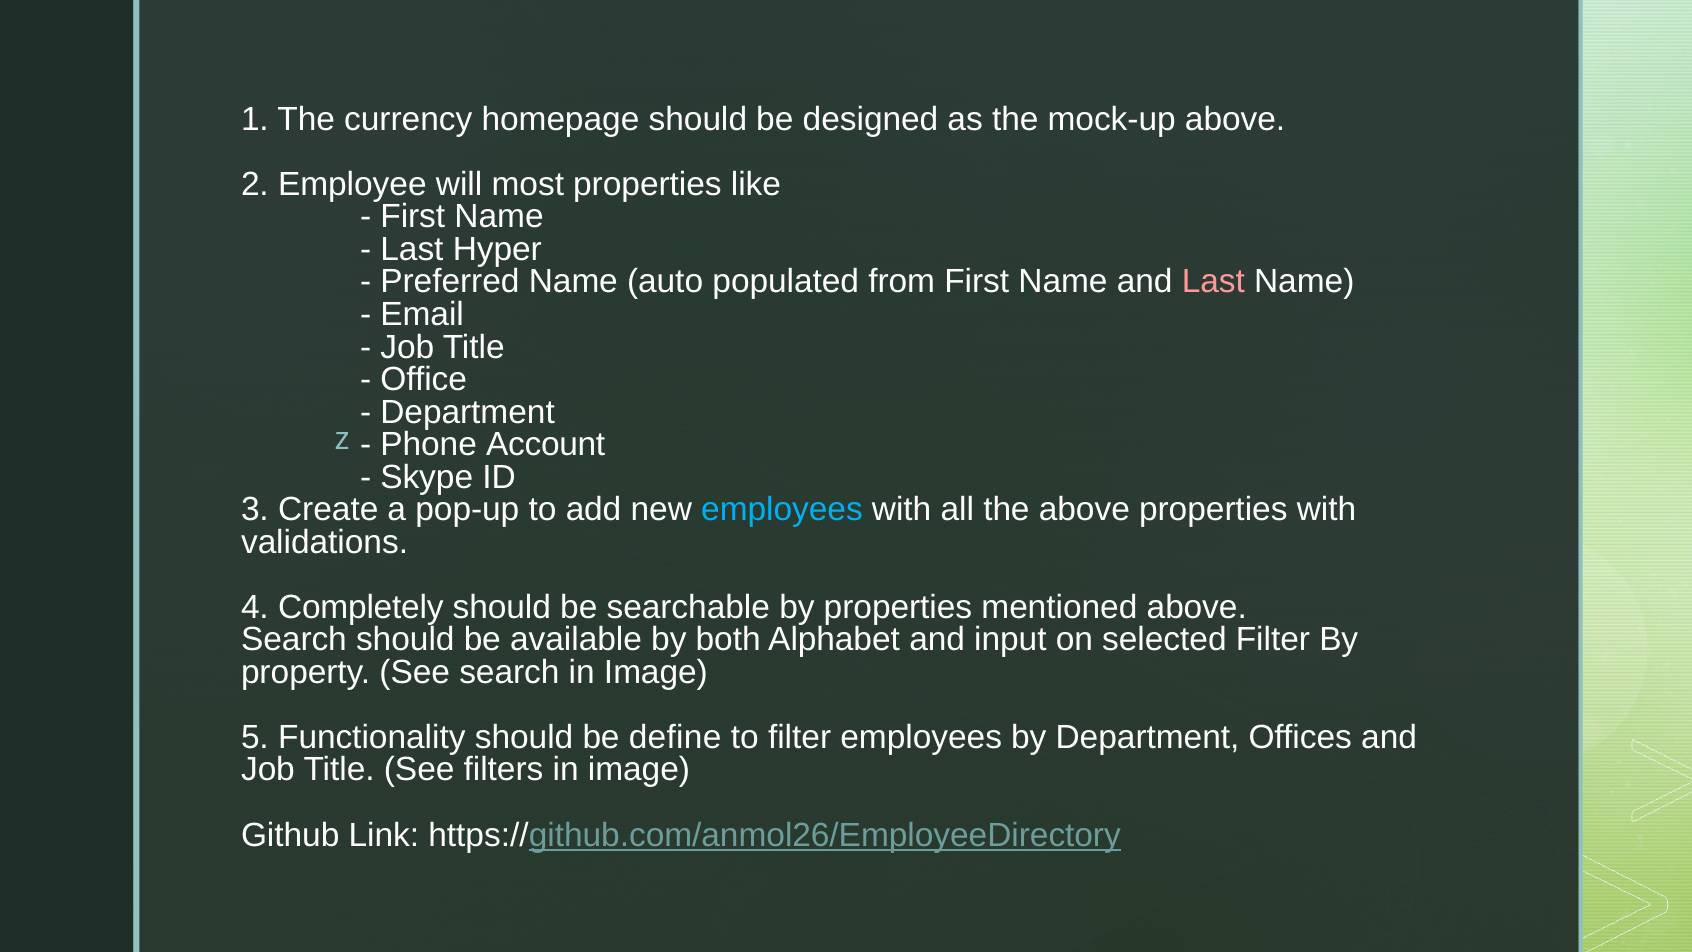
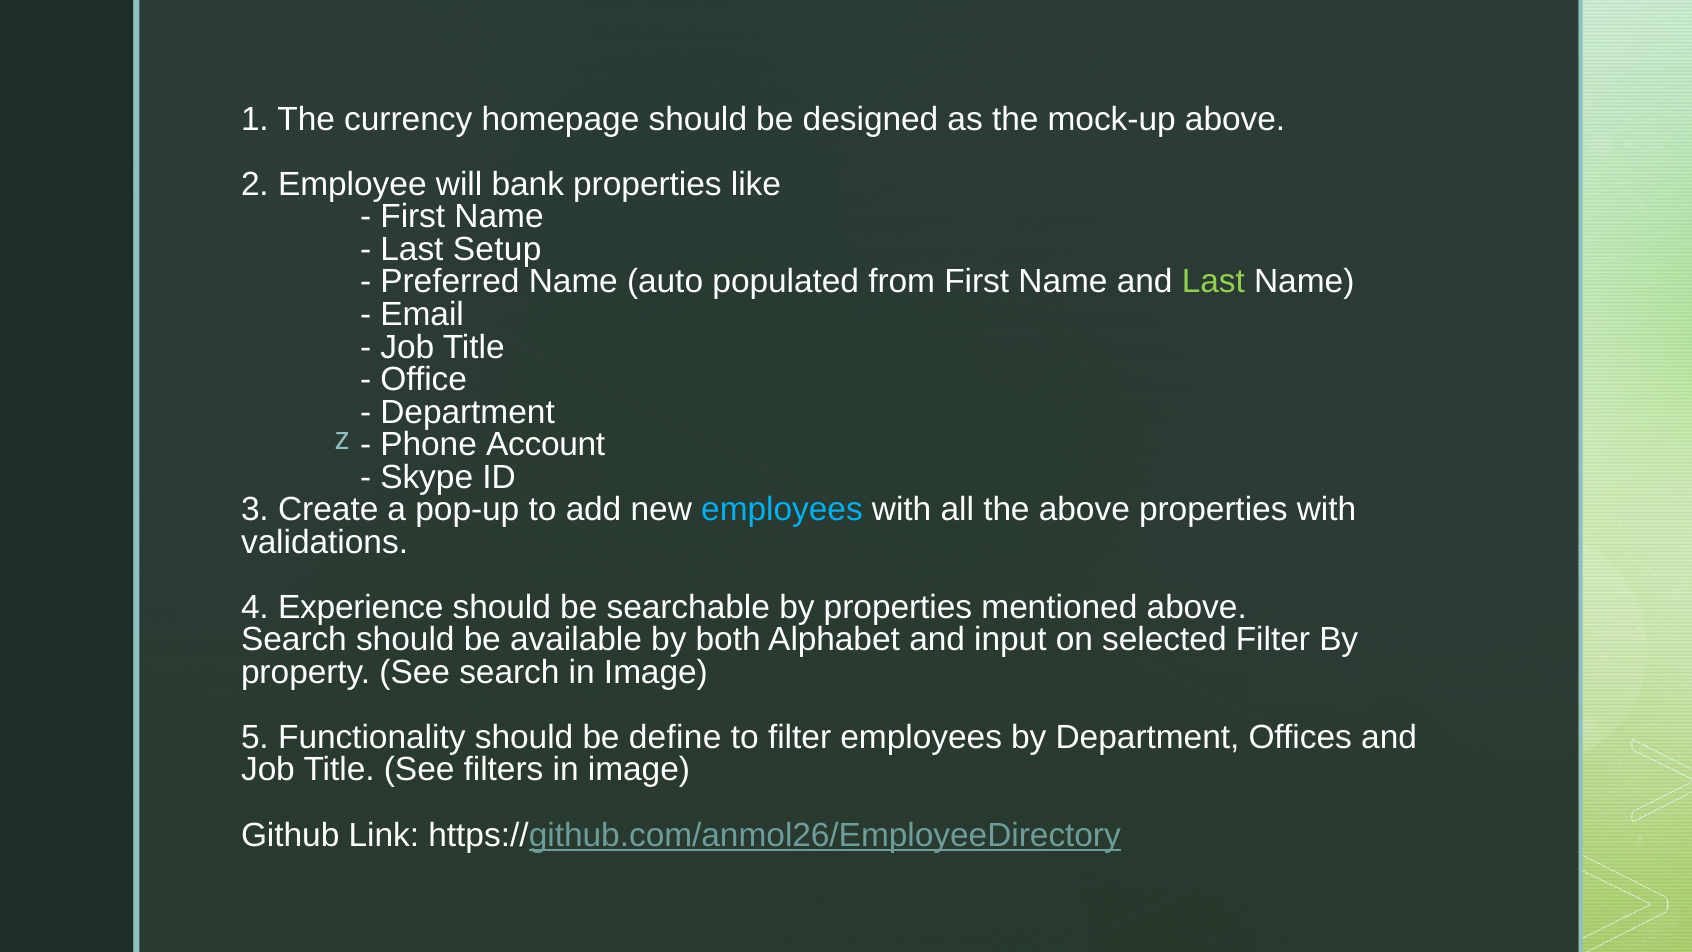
most: most -> bank
Hyper: Hyper -> Setup
Last at (1213, 282) colour: pink -> light green
Completely: Completely -> Experience
